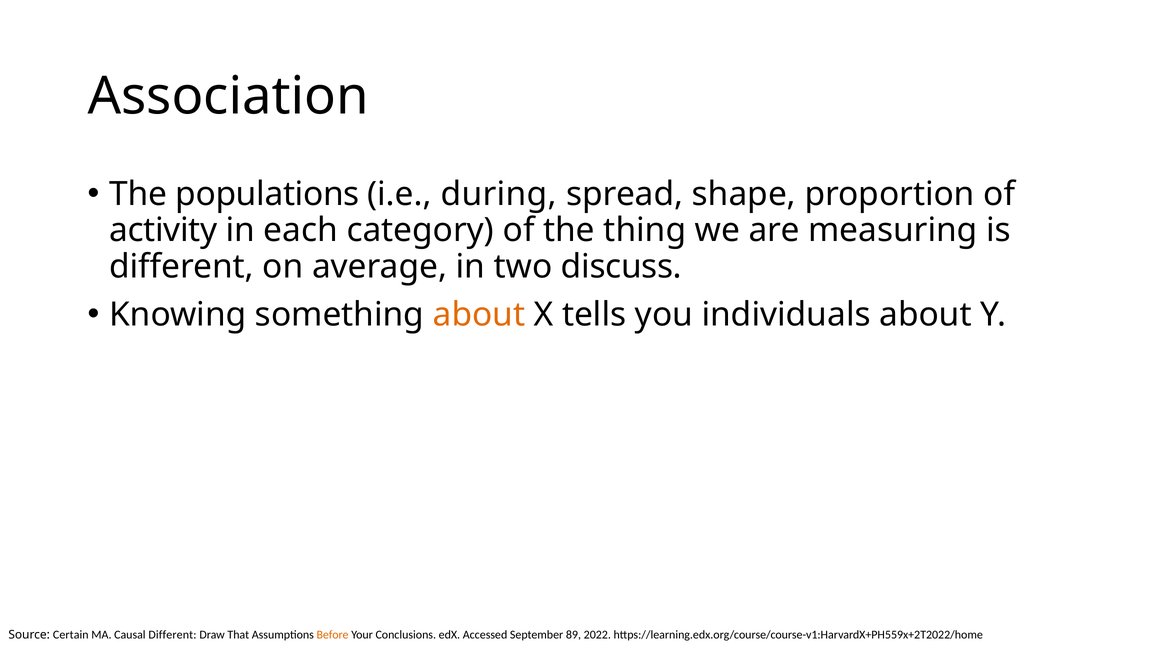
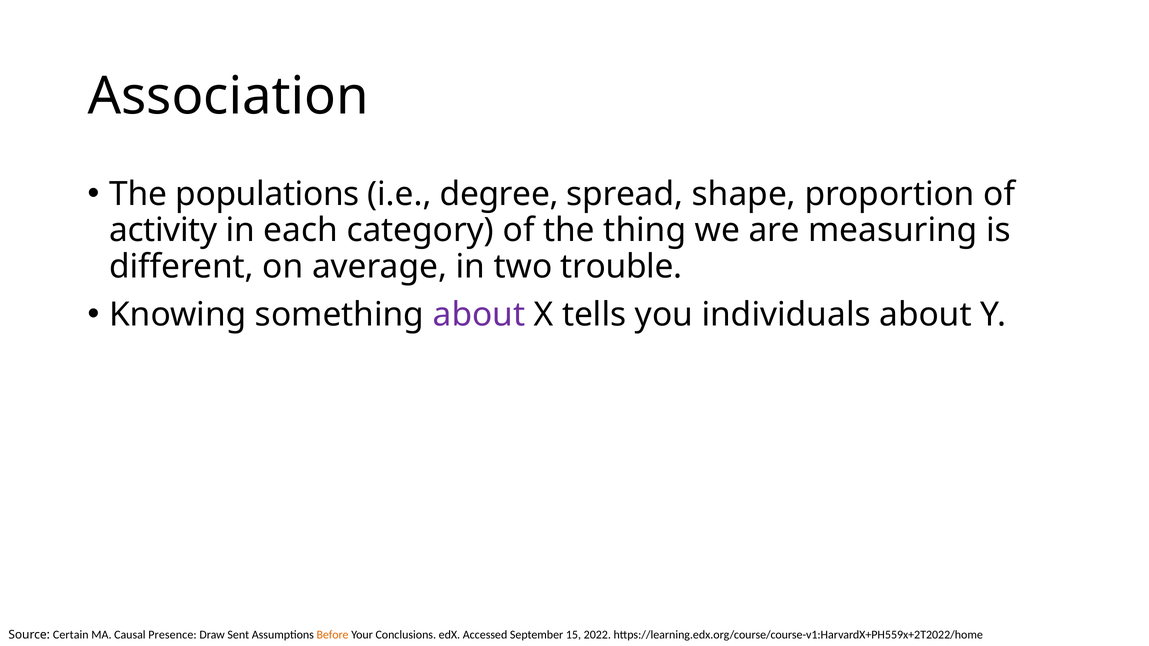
during: during -> degree
discuss: discuss -> trouble
about at (479, 315) colour: orange -> purple
Causal Different: Different -> Presence
That: That -> Sent
89: 89 -> 15
